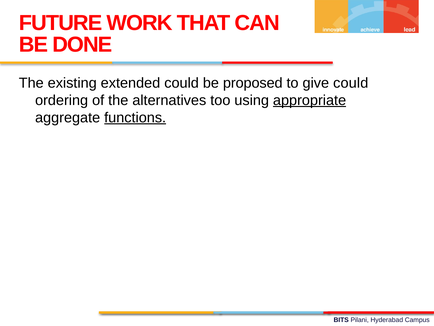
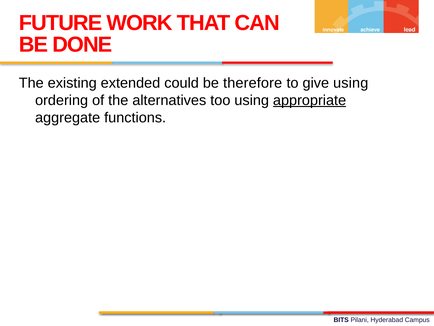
proposed: proposed -> therefore
give could: could -> using
functions underline: present -> none
